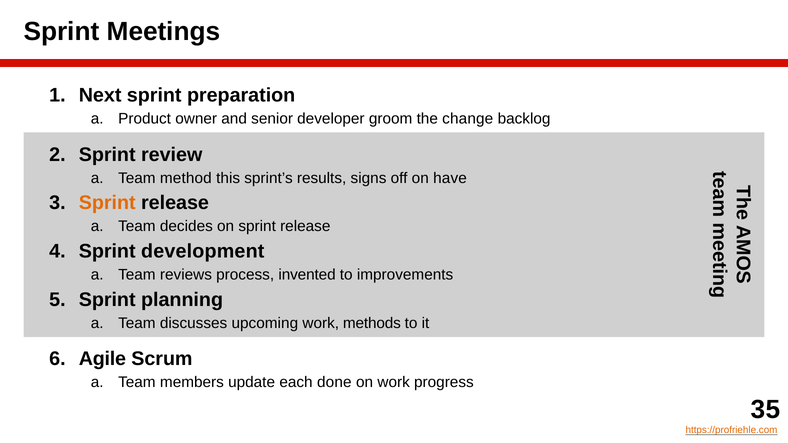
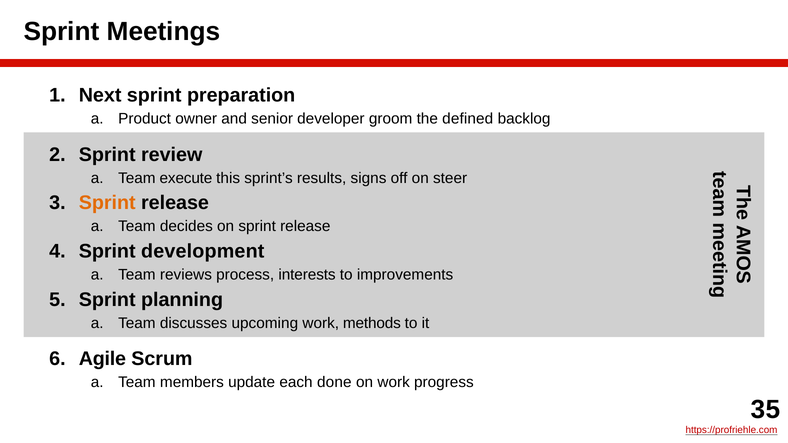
change: change -> defined
method: method -> execute
have: have -> steer
invented: invented -> interests
https://profriehle.com colour: orange -> red
